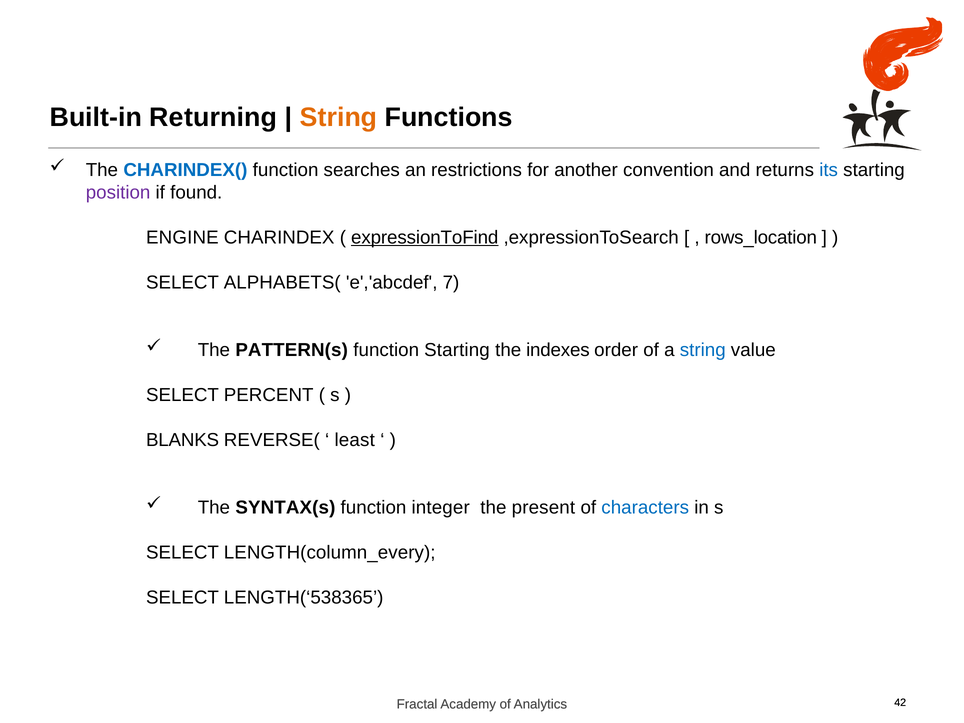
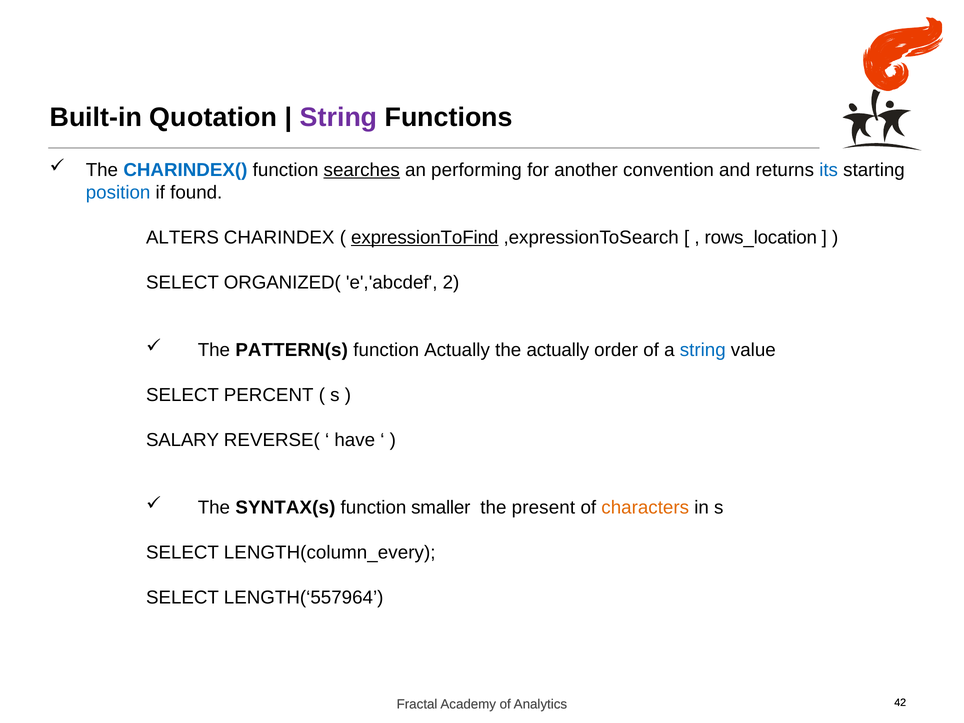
Returning: Returning -> Quotation
String at (339, 118) colour: orange -> purple
searches underline: none -> present
restrictions: restrictions -> performing
position colour: purple -> blue
ENGINE: ENGINE -> ALTERS
ALPHABETS(: ALPHABETS( -> ORGANIZED(
7: 7 -> 2
function Starting: Starting -> Actually
the indexes: indexes -> actually
BLANKS: BLANKS -> SALARY
least: least -> have
integer: integer -> smaller
characters colour: blue -> orange
LENGTH(‘538365: LENGTH(‘538365 -> LENGTH(‘557964
